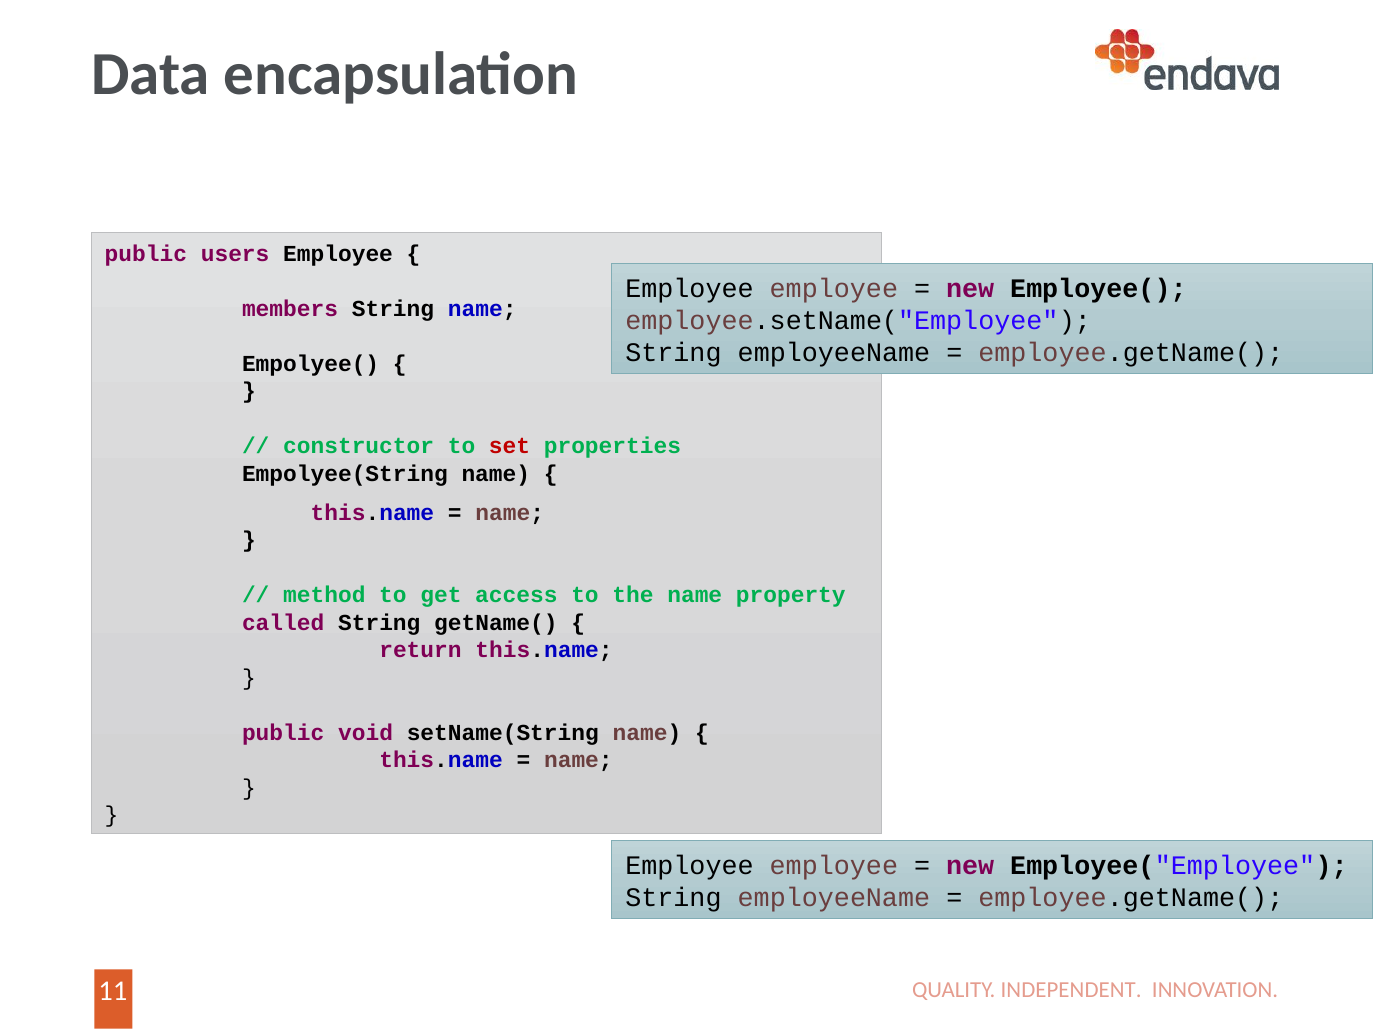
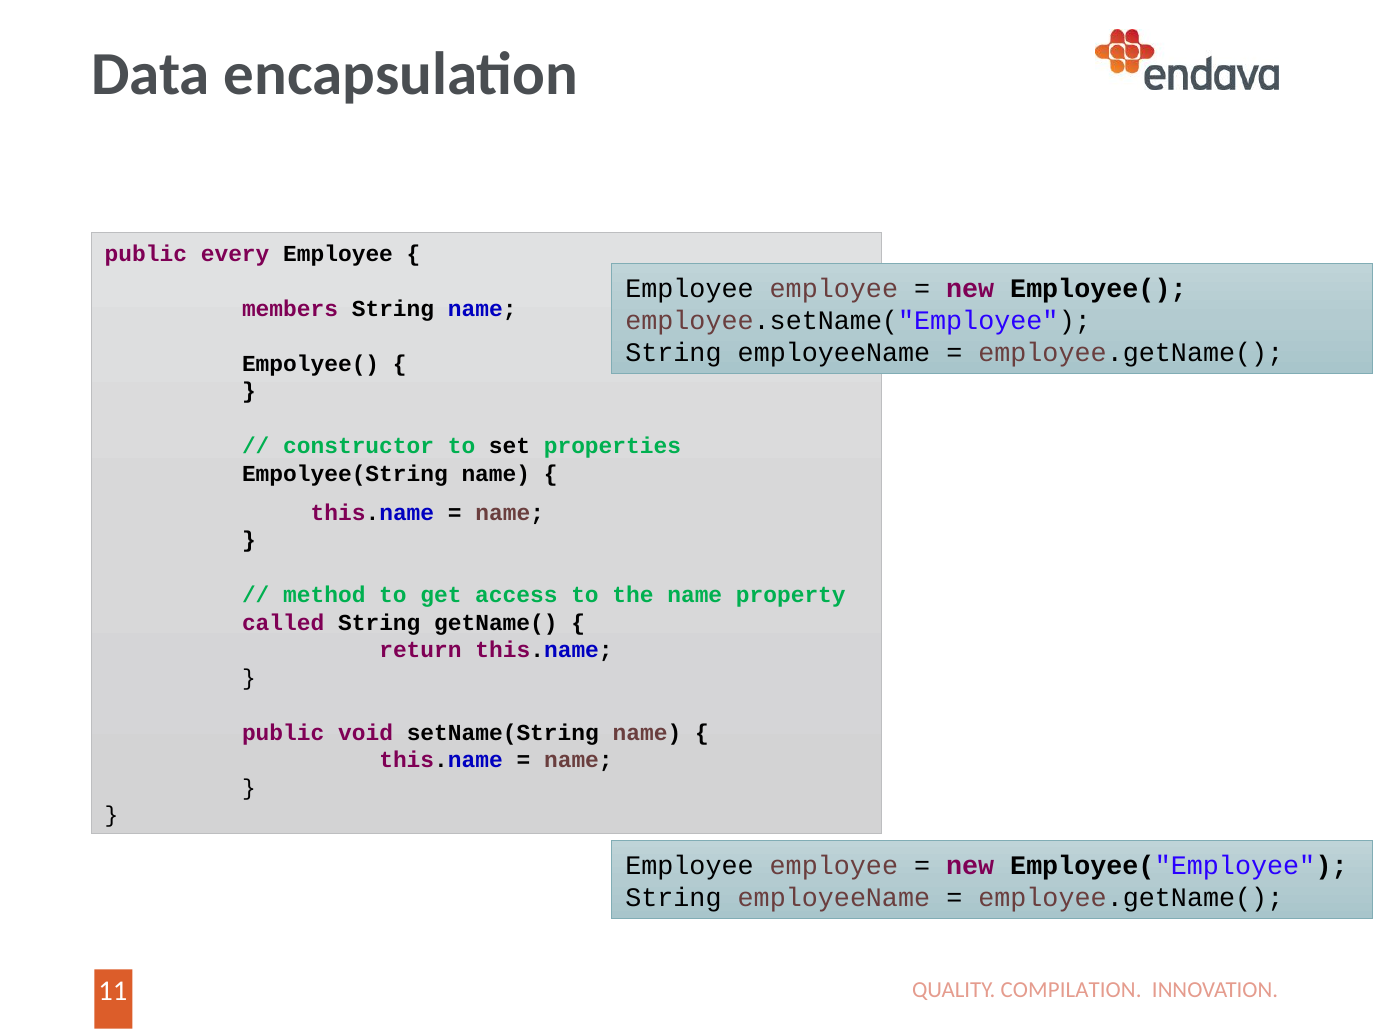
users: users -> every
set colour: red -> black
INDEPENDENT: INDEPENDENT -> COMPILATION
